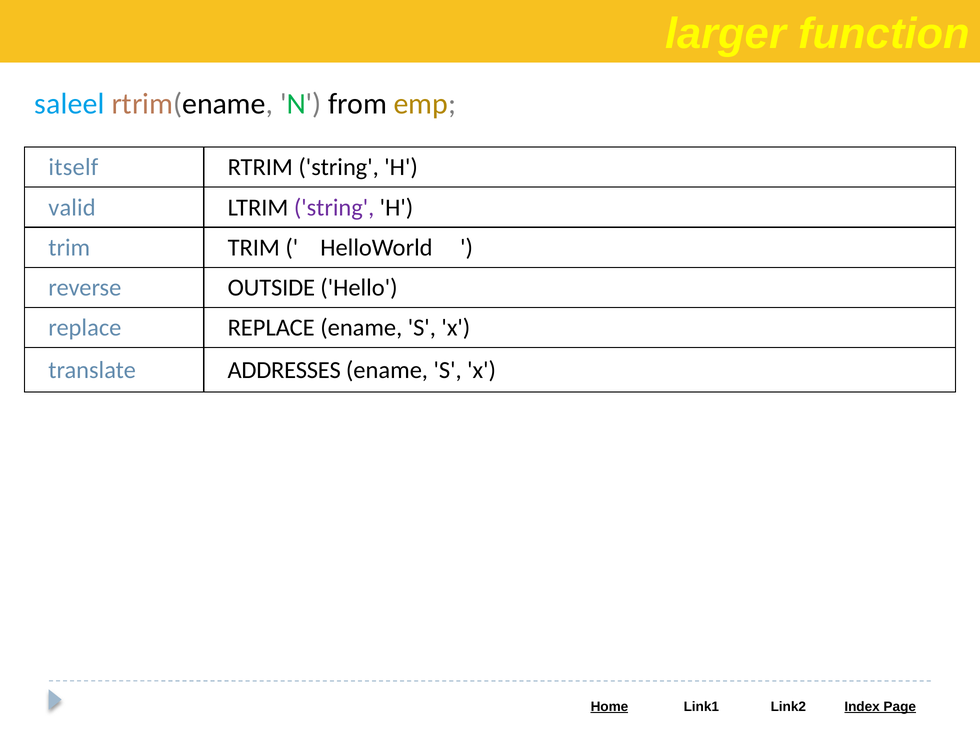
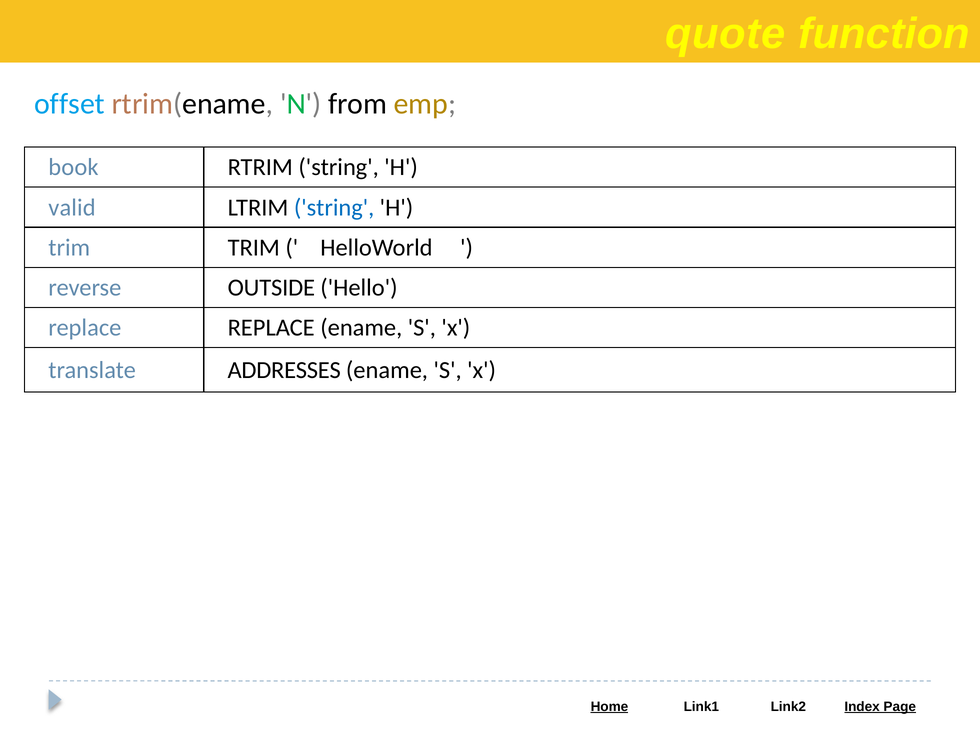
larger: larger -> quote
saleel: saleel -> offset
itself: itself -> book
string at (334, 207) colour: purple -> blue
